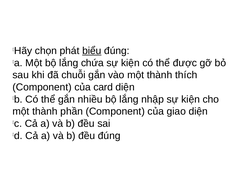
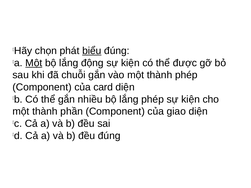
Một at (34, 63) underline: none -> present
chứa: chứa -> động
thành thích: thích -> phép
lắng nhập: nhập -> phép
